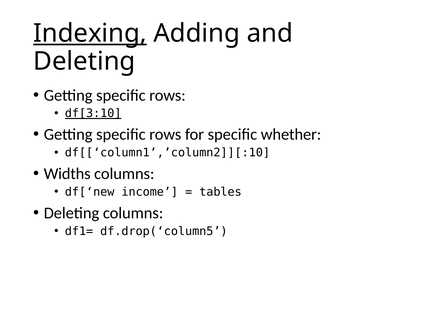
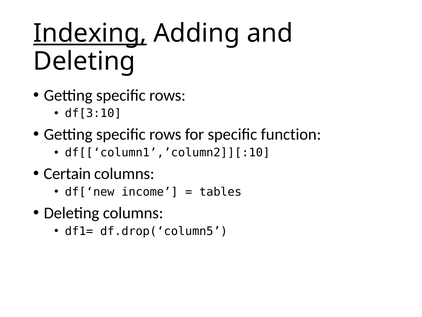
df[3:10 underline: present -> none
whether: whether -> function
Widths: Widths -> Certain
